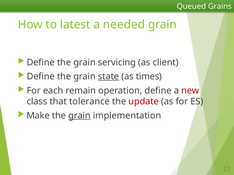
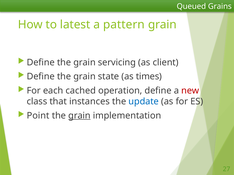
needed: needed -> pattern
state underline: present -> none
remain: remain -> cached
tolerance: tolerance -> instances
update colour: red -> blue
Make: Make -> Point
